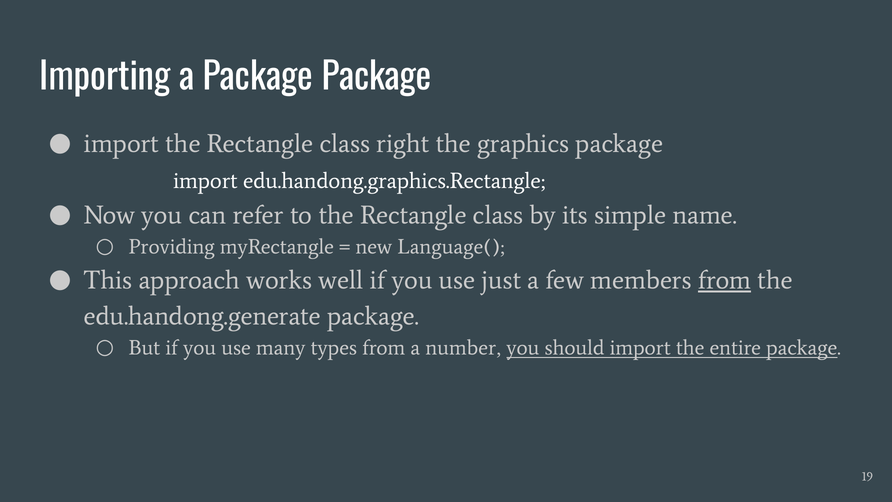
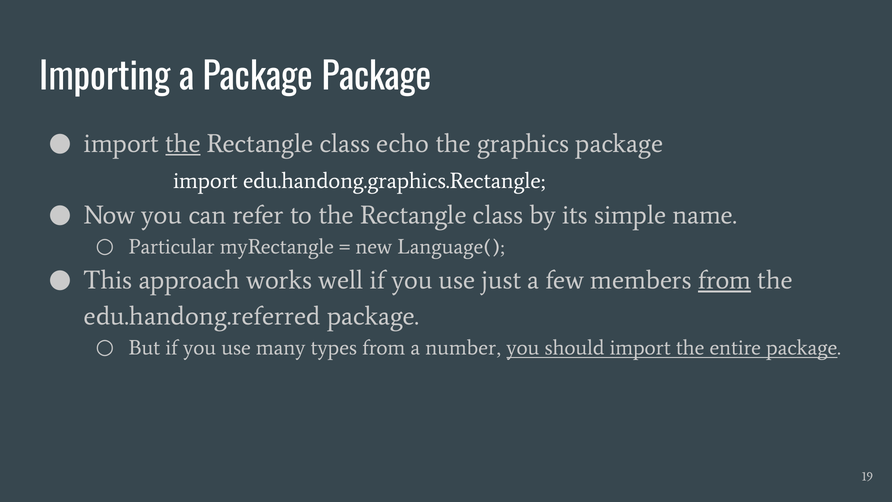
the at (183, 143) underline: none -> present
right: right -> echo
Providing: Providing -> Particular
edu.handong.generate: edu.handong.generate -> edu.handong.referred
